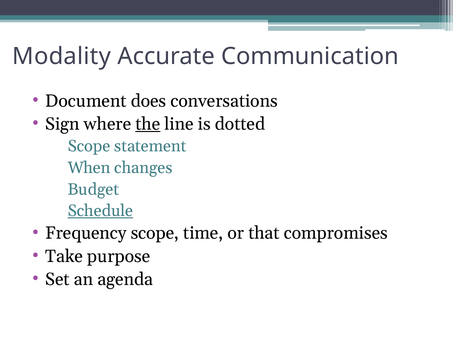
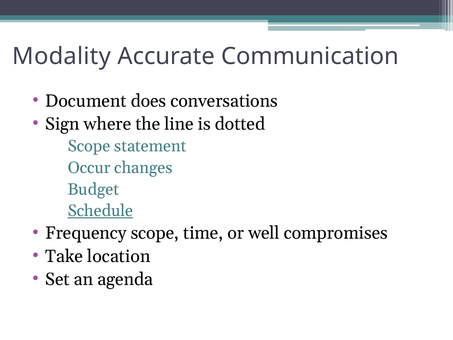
the underline: present -> none
When: When -> Occur
that: that -> well
purpose: purpose -> location
